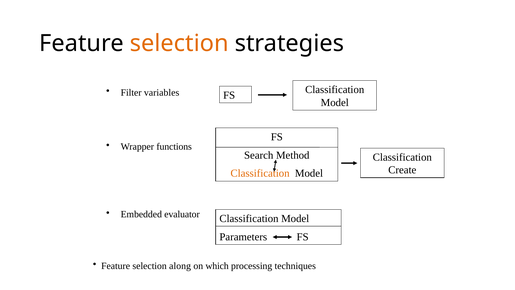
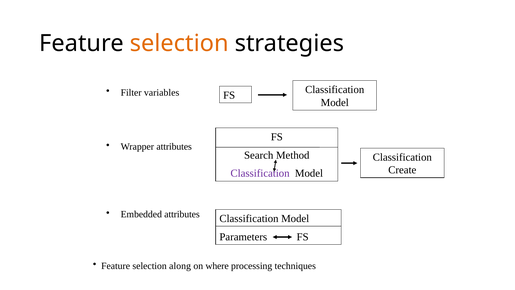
Wrapper functions: functions -> attributes
Classification at (260, 173) colour: orange -> purple
Embedded evaluator: evaluator -> attributes
which: which -> where
